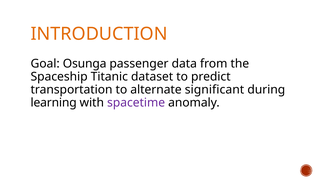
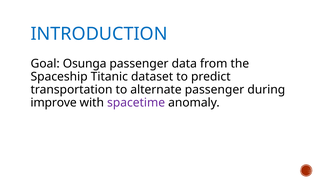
INTRODUCTION colour: orange -> blue
alternate significant: significant -> passenger
learning: learning -> improve
